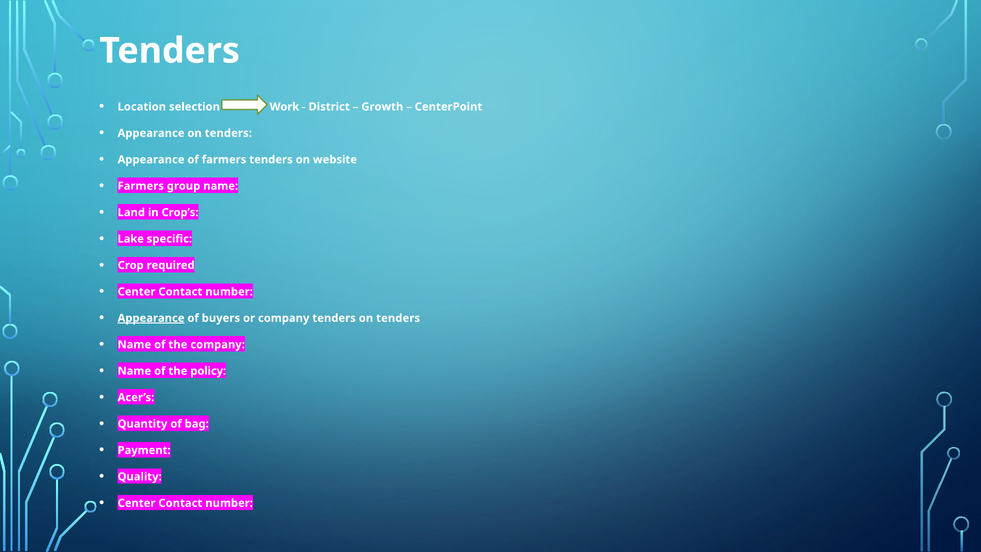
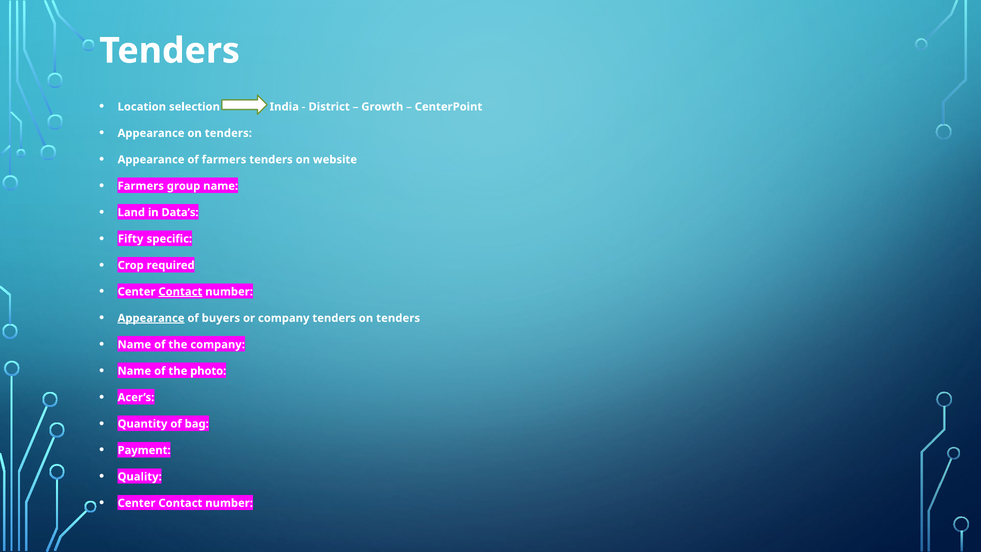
Work: Work -> India
Crop’s: Crop’s -> Data’s
Lake: Lake -> Fifty
Contact at (180, 292) underline: none -> present
policy: policy -> photo
